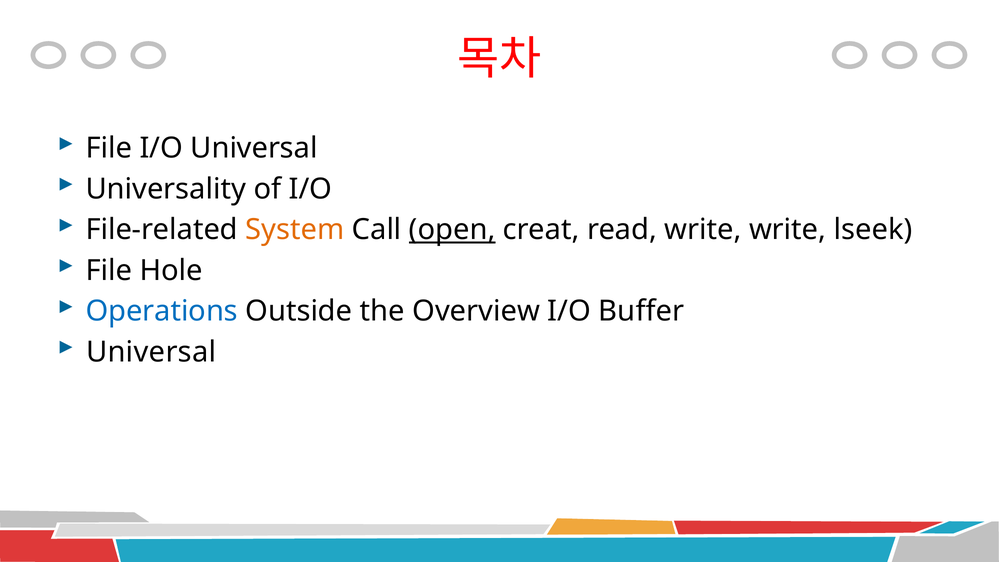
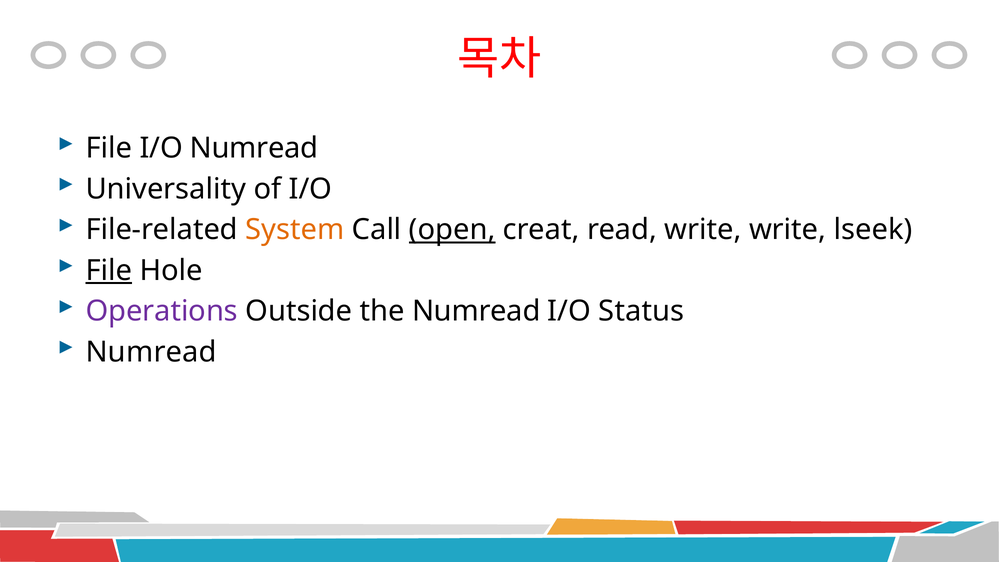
I/O Universal: Universal -> Numread
File at (109, 271) underline: none -> present
Operations colour: blue -> purple
the Overview: Overview -> Numread
Buffer: Buffer -> Status
Universal at (151, 352): Universal -> Numread
